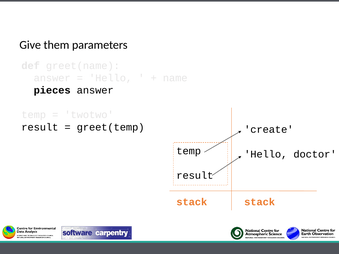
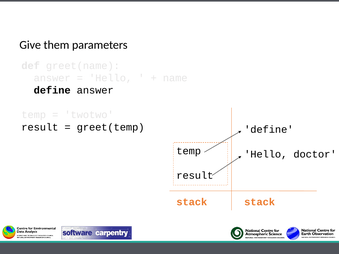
pieces at (52, 90): pieces -> define
create at (269, 130): create -> define
